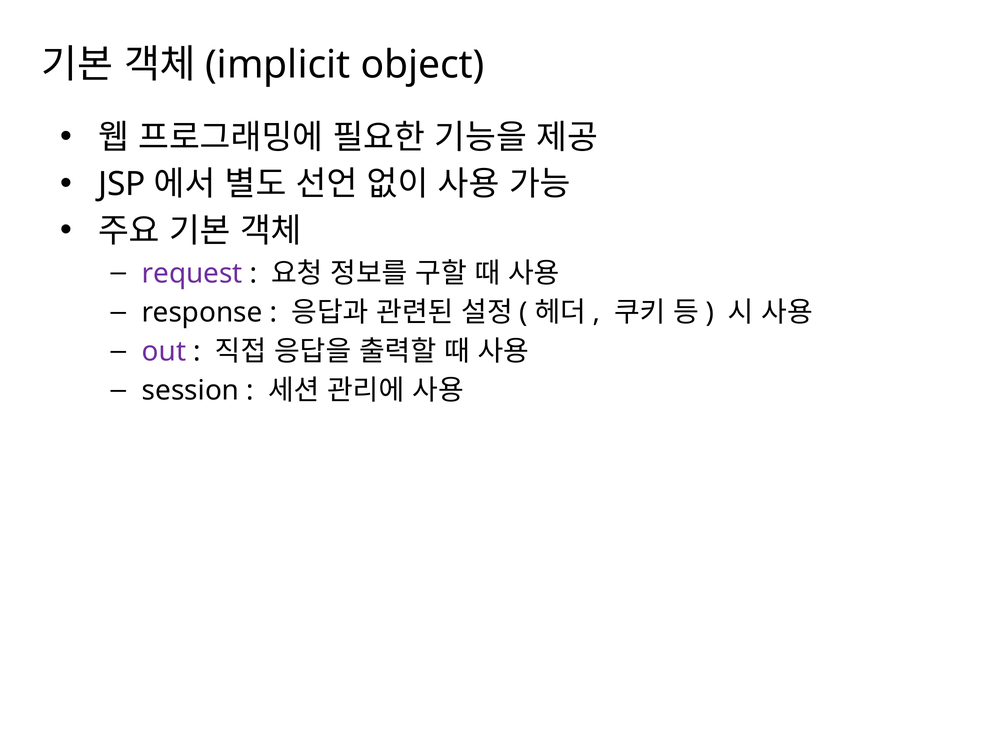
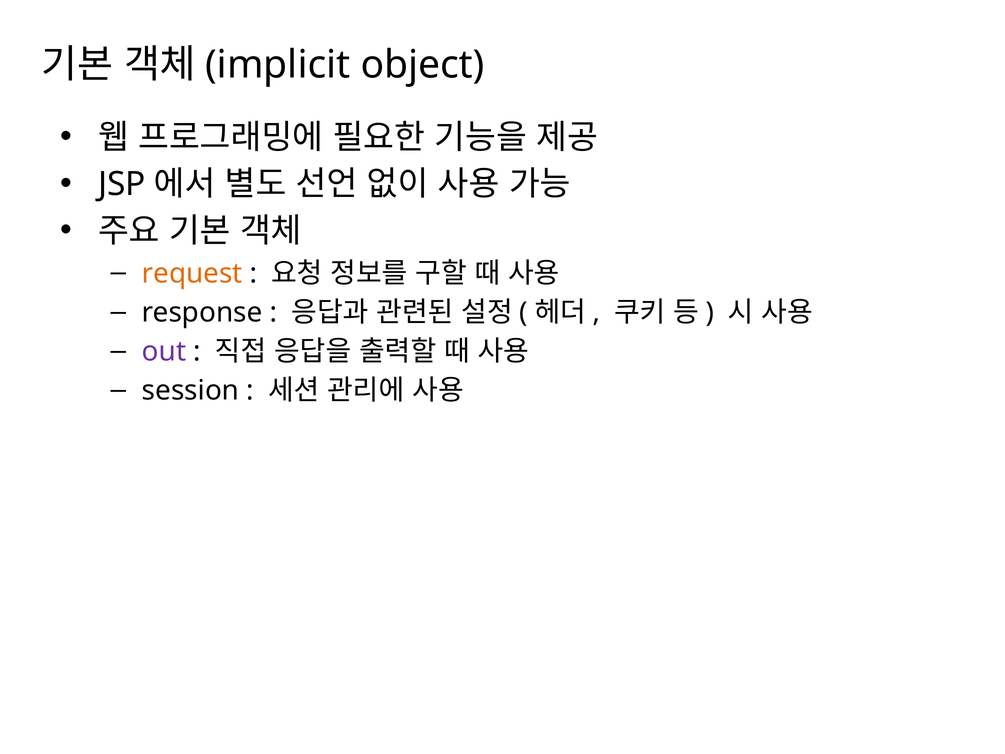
request colour: purple -> orange
